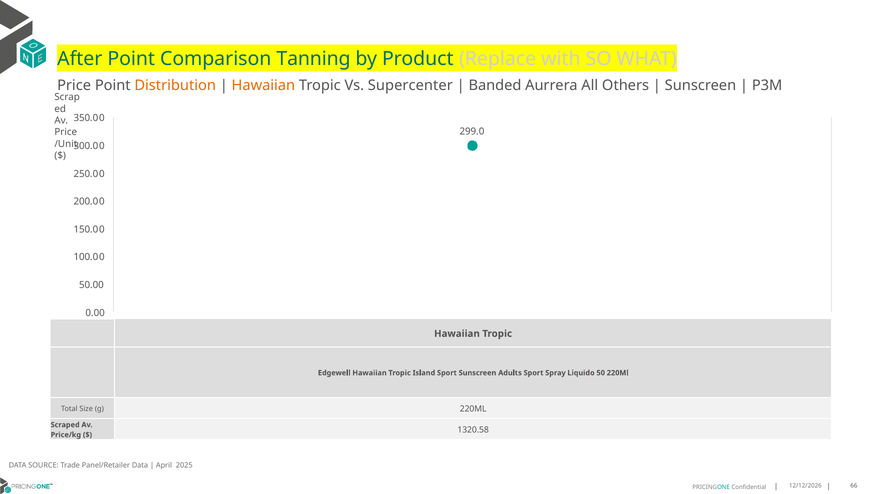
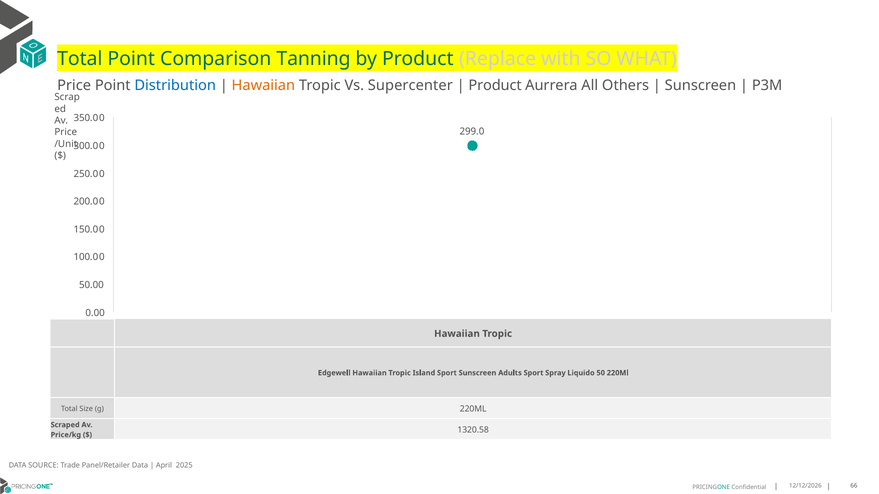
After at (80, 59): After -> Total
Distribution colour: orange -> blue
Banded at (495, 86): Banded -> Product
